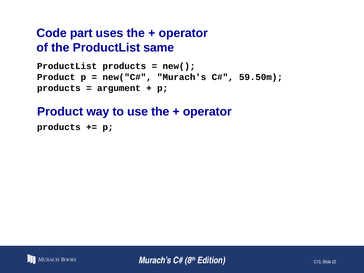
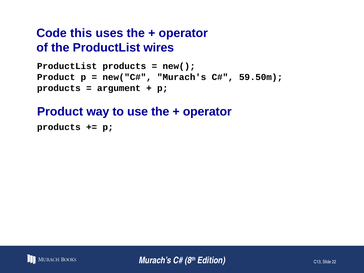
part: part -> this
same: same -> wires
